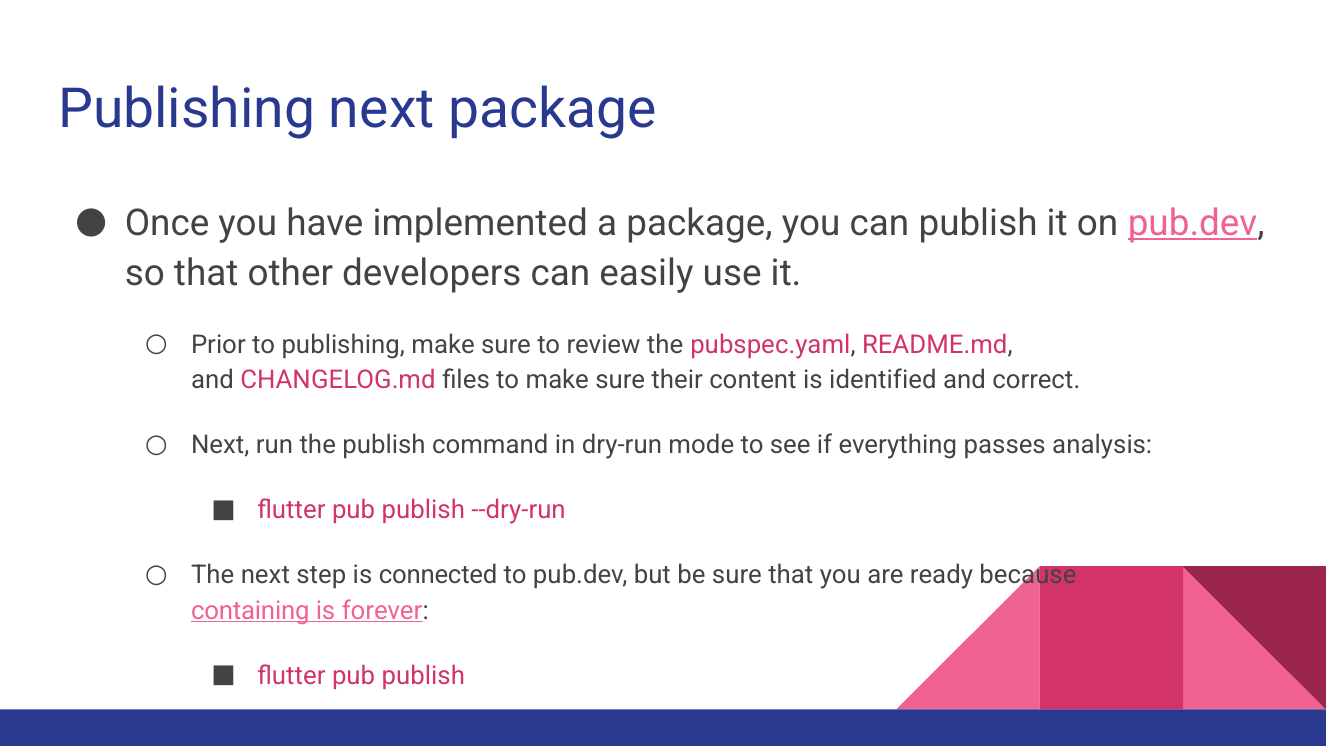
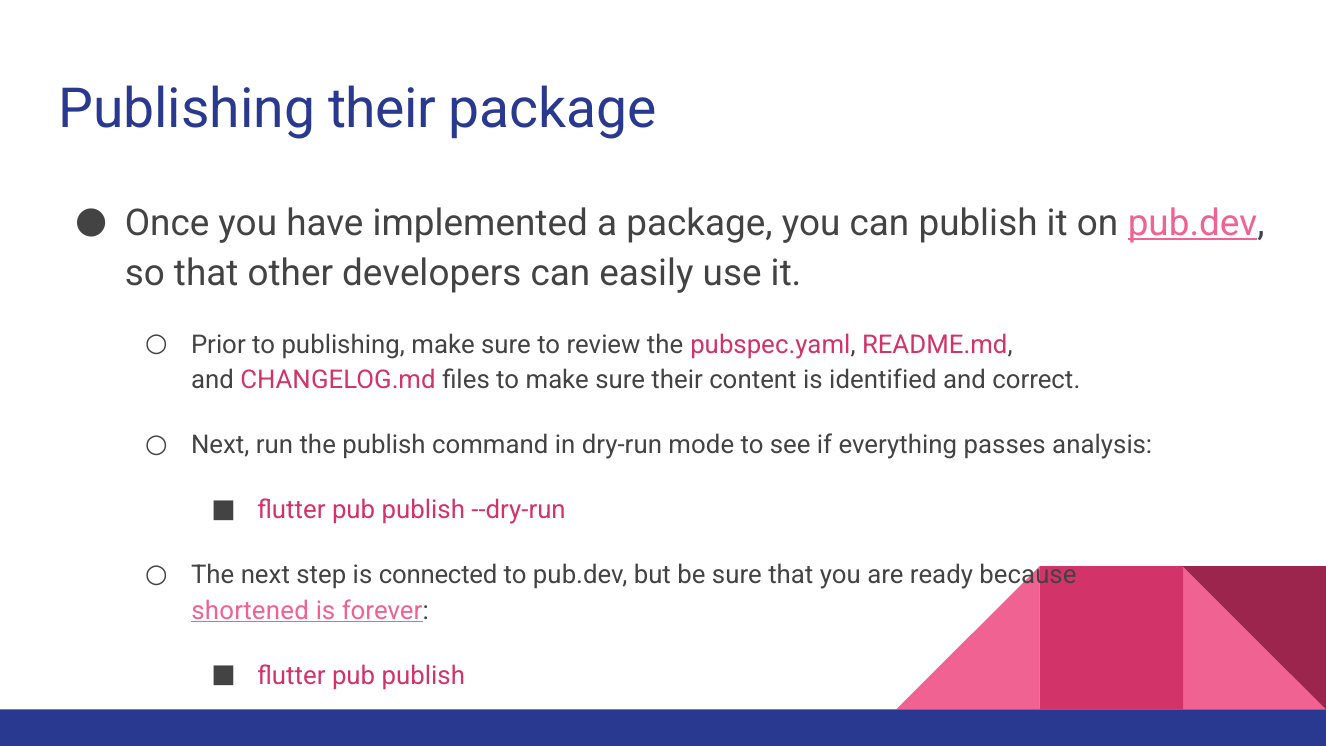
Publishing next: next -> their
containing: containing -> shortened
